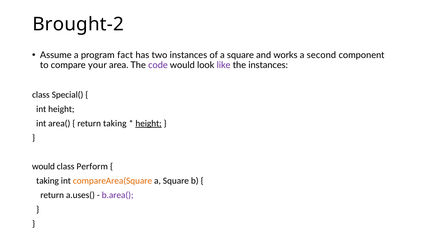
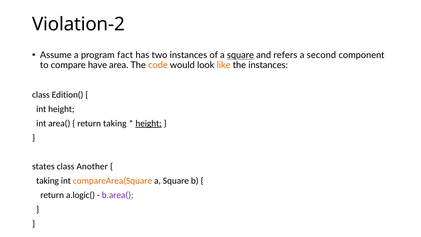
Brought-2: Brought-2 -> Violation-2
square at (240, 55) underline: none -> present
works: works -> refers
your: your -> have
code colour: purple -> orange
like colour: purple -> orange
Special(: Special( -> Edition(
would at (43, 166): would -> states
Perform: Perform -> Another
a.uses(: a.uses( -> a.logic(
